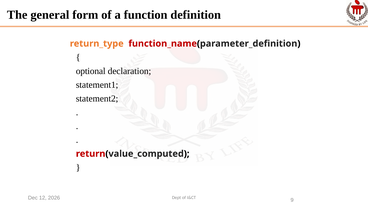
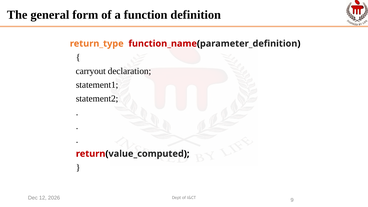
optional: optional -> carryout
